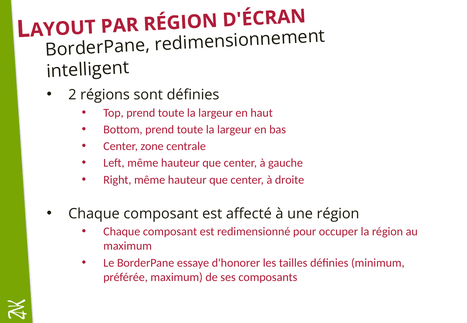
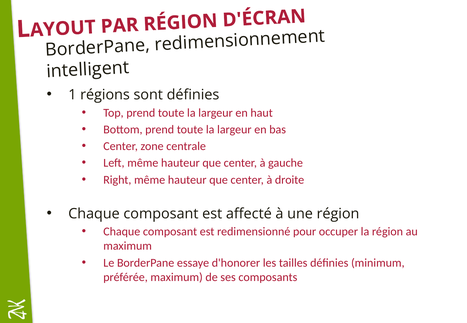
2: 2 -> 1
